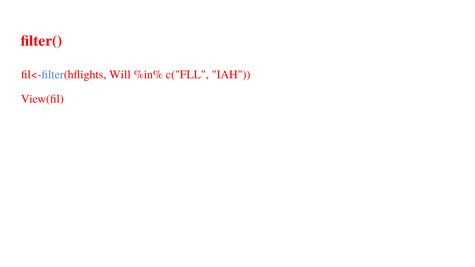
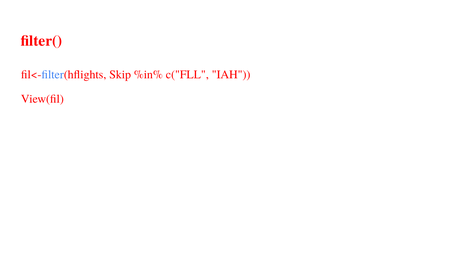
Will: Will -> Skip
